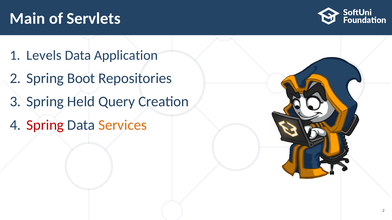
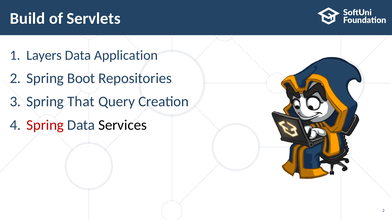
Main: Main -> Build
Levels: Levels -> Layers
Held: Held -> That
Services colour: orange -> black
